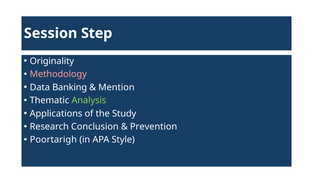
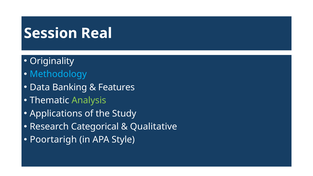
Step: Step -> Real
Methodology colour: pink -> light blue
Mention: Mention -> Features
Conclusion: Conclusion -> Categorical
Prevention: Prevention -> Qualitative
